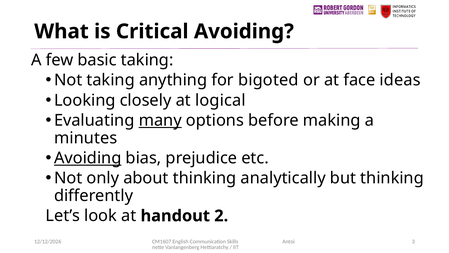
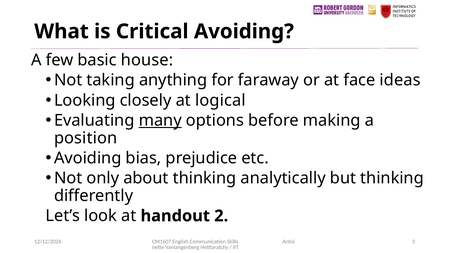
basic taking: taking -> house
bigoted: bigoted -> faraway
minutes: minutes -> position
Avoiding at (88, 158) underline: present -> none
